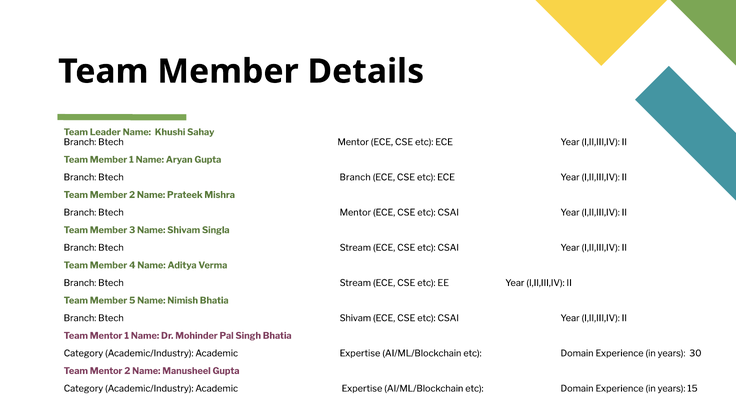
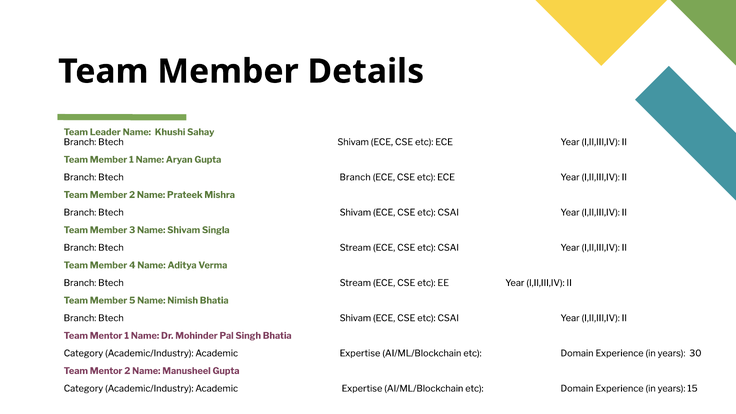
Mentor at (353, 142): Mentor -> Shivam
Mentor at (355, 213): Mentor -> Shivam
